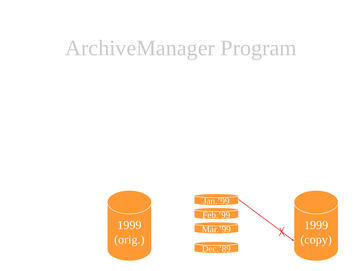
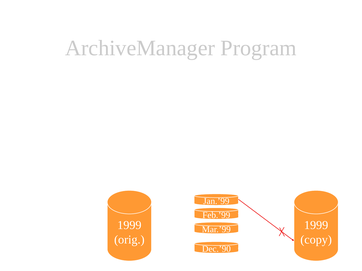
Dec.’89: Dec.’89 -> Dec.’90
